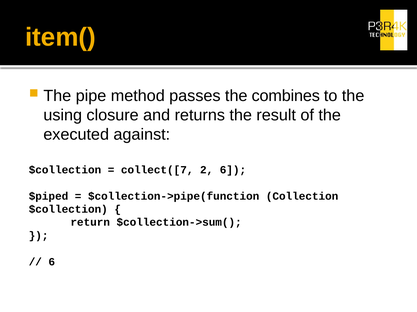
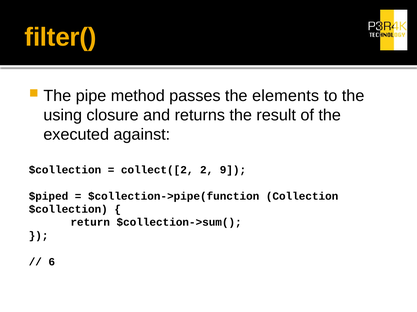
item(: item( -> filter(
combines: combines -> elements
collect([7: collect([7 -> collect([2
2 6: 6 -> 9
